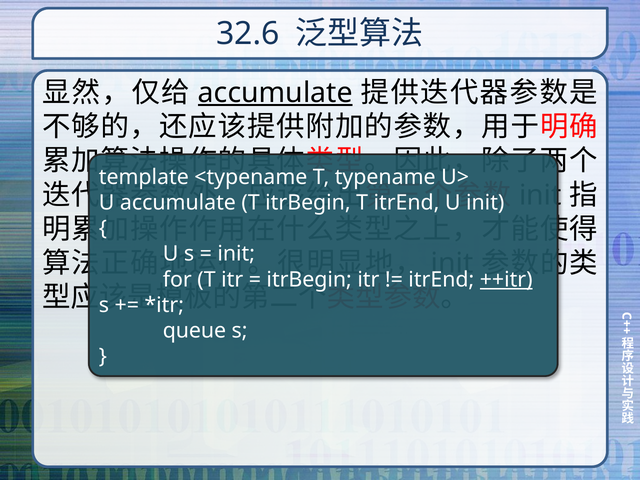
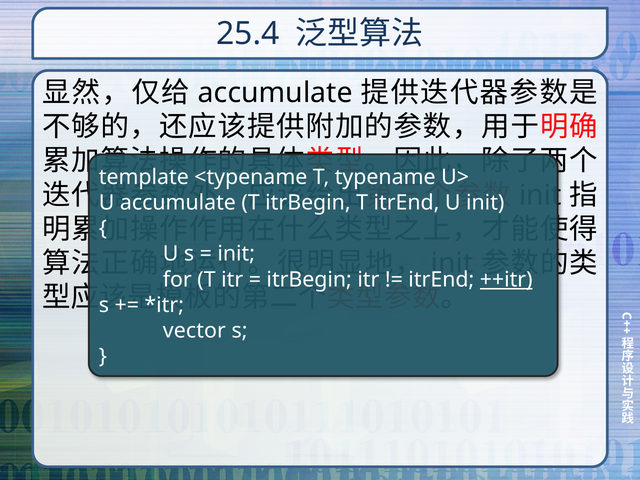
32.6: 32.6 -> 25.4
accumulate at (275, 93) underline: present -> none
queue: queue -> vector
